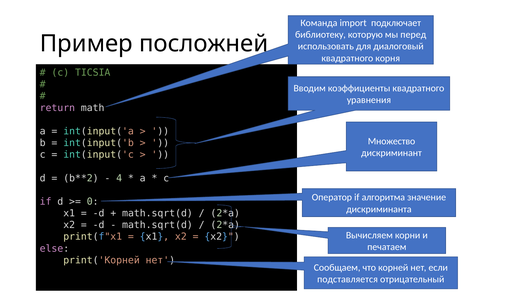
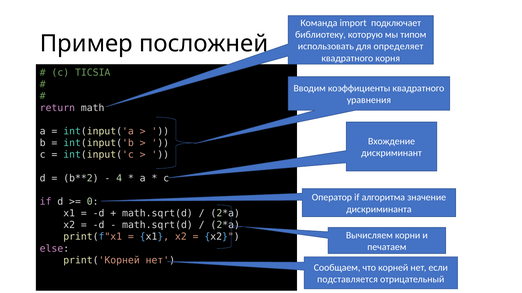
перед: перед -> типом
диалоговый: диалоговый -> определяет
Множество: Множество -> Вхождение
